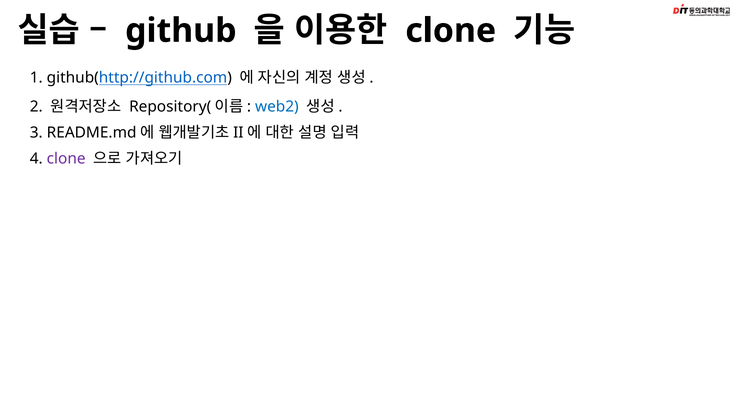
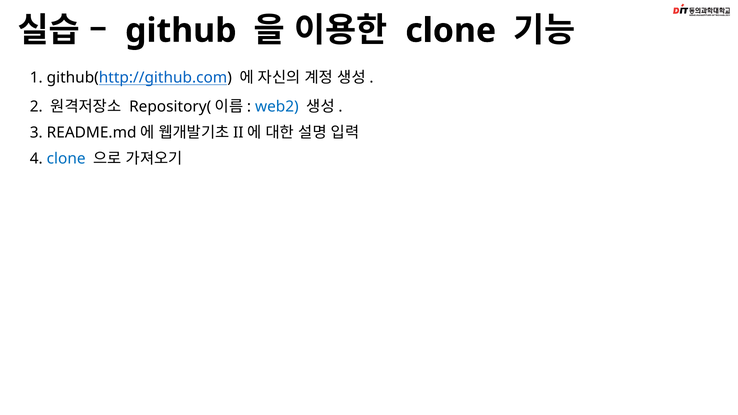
clone at (66, 159) colour: purple -> blue
